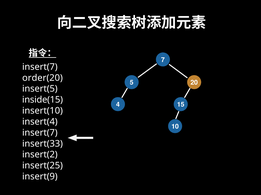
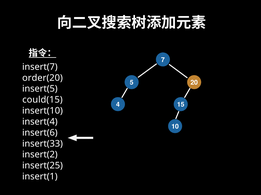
inside(15: inside(15 -> could(15
insert(7 at (40, 133): insert(7 -> insert(6
insert(9: insert(9 -> insert(1
